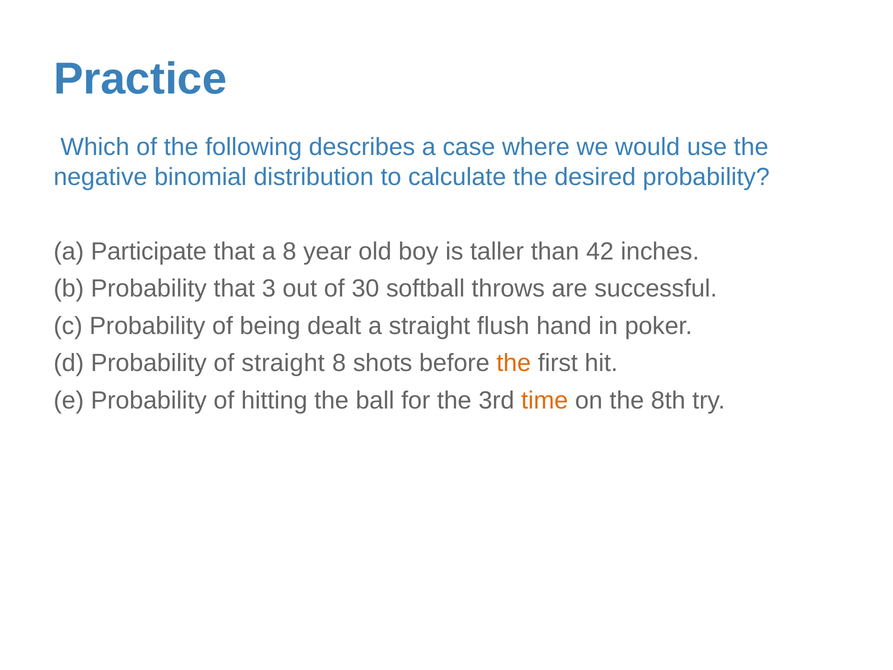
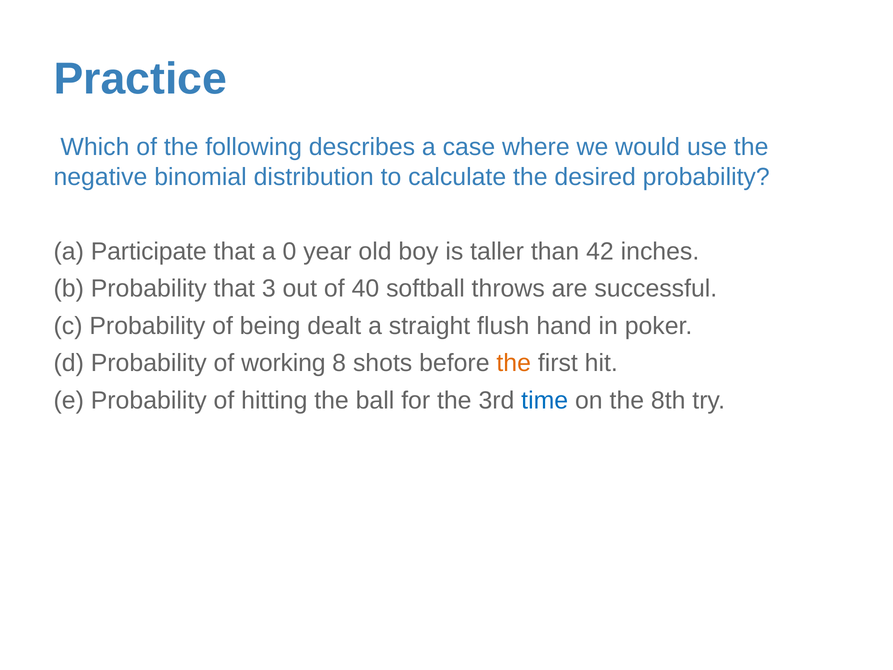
a 8: 8 -> 0
30: 30 -> 40
of straight: straight -> working
time colour: orange -> blue
